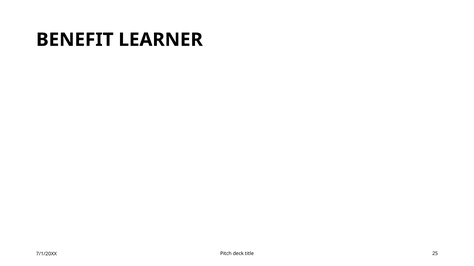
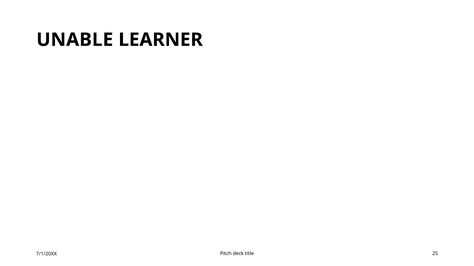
BENEFIT: BENEFIT -> UNABLE
